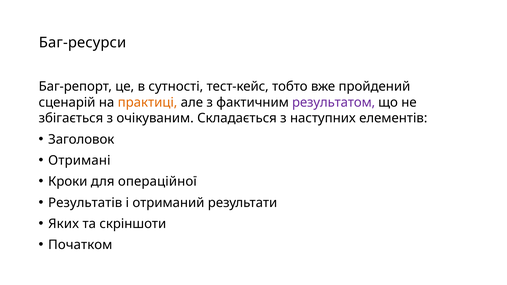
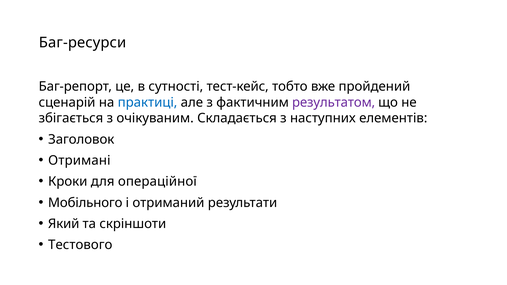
практиці colour: orange -> blue
Результатів: Результатів -> Мобільного
Яких: Яких -> Який
Початком: Початком -> Тестового
